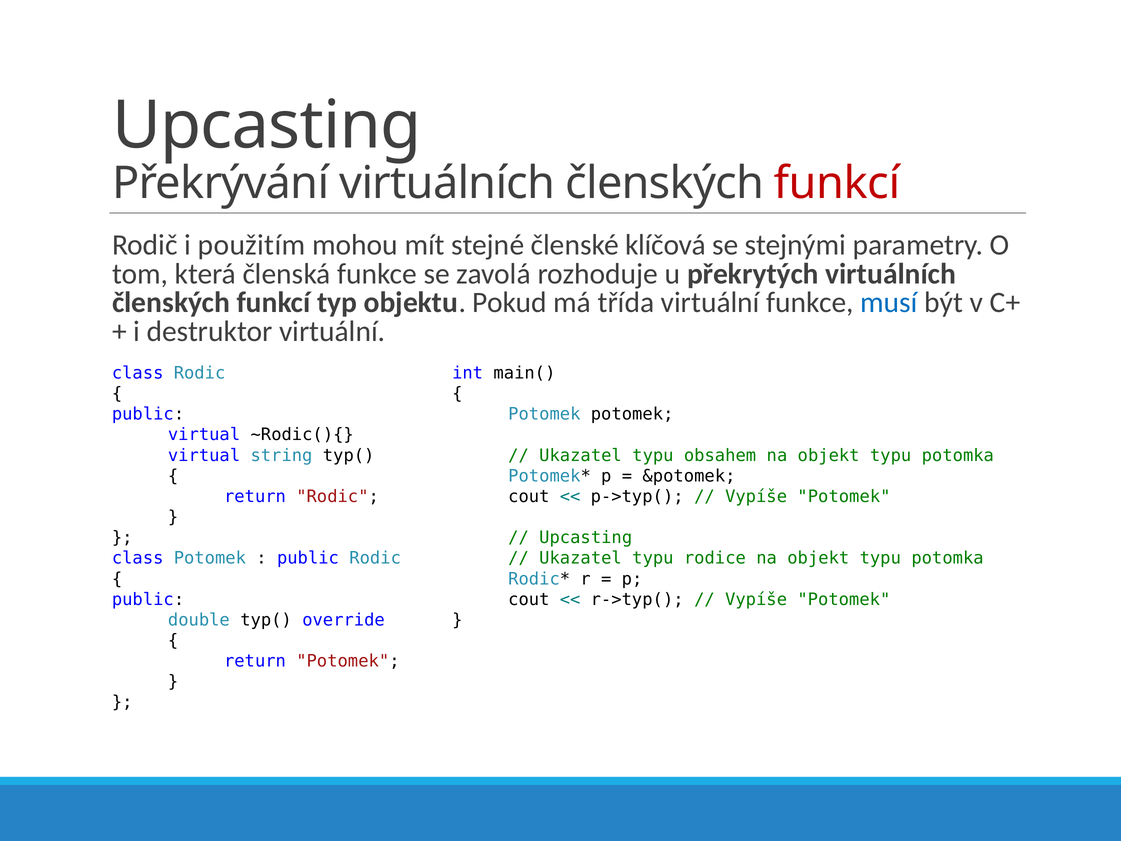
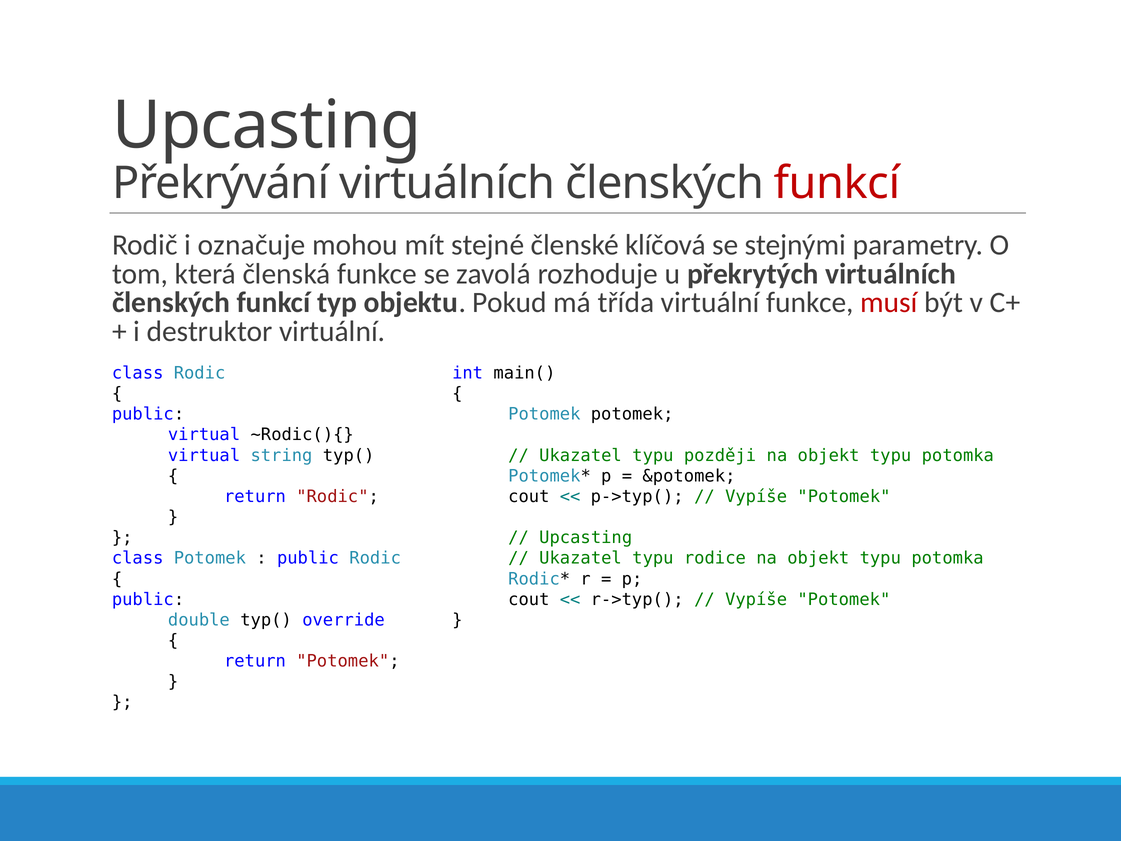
použitím: použitím -> označuje
musí colour: blue -> red
obsahem: obsahem -> později
